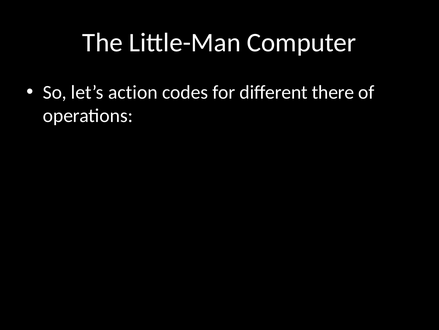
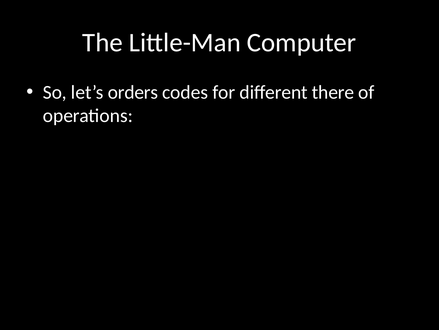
action: action -> orders
